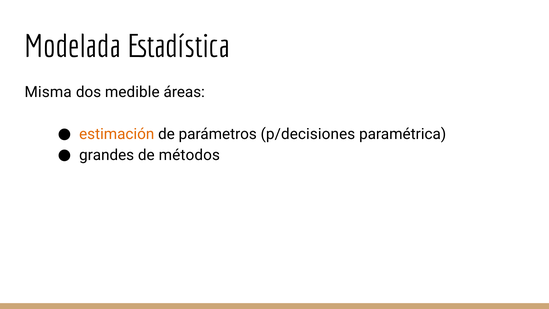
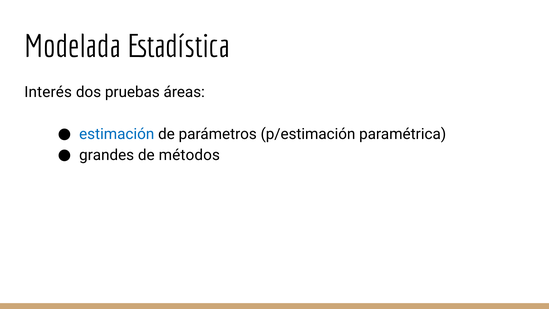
Misma: Misma -> Interés
medible: medible -> pruebas
estimación colour: orange -> blue
p/decisiones: p/decisiones -> p/estimación
